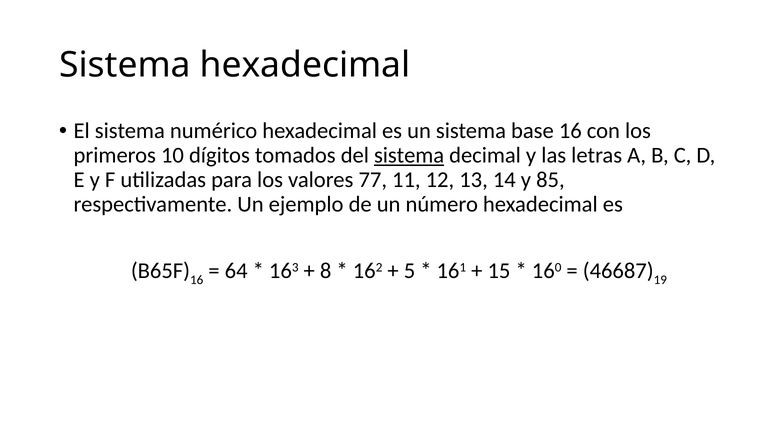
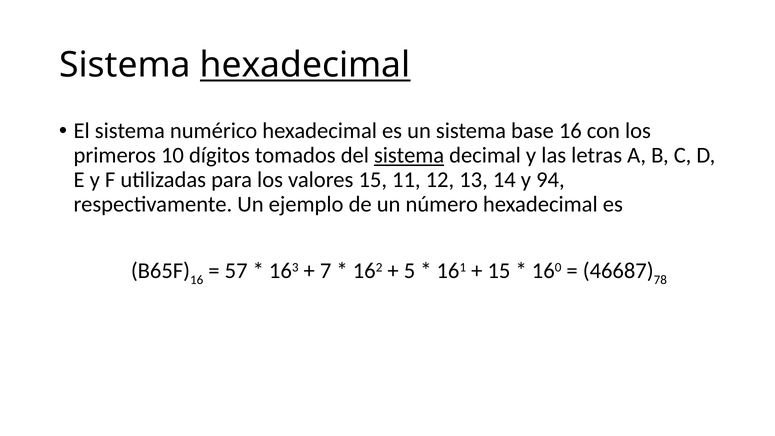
hexadecimal at (305, 65) underline: none -> present
valores 77: 77 -> 15
85: 85 -> 94
64: 64 -> 57
8: 8 -> 7
19: 19 -> 78
